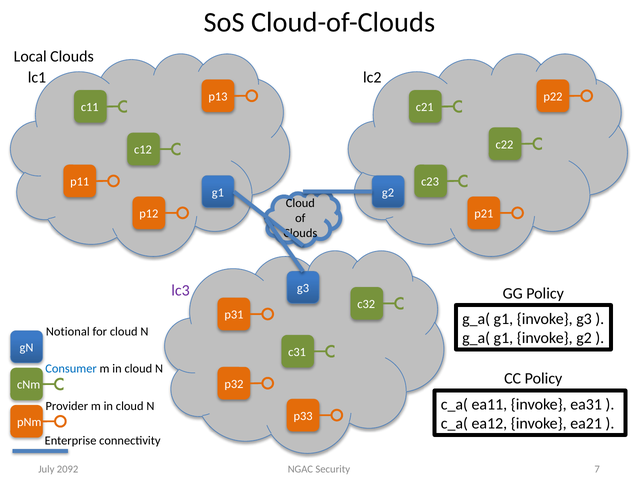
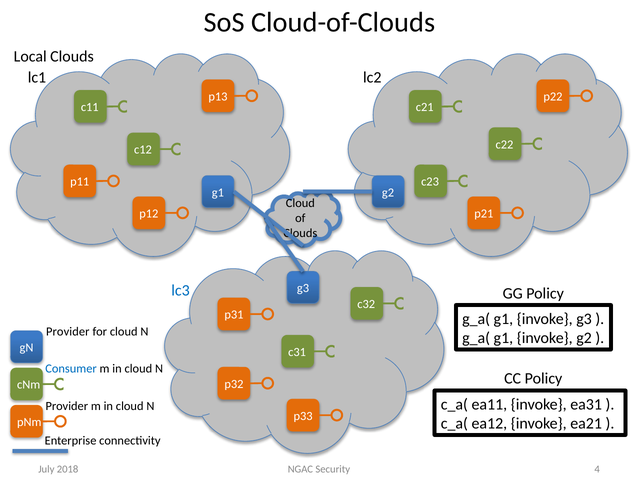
lc3 colour: purple -> blue
Notional at (68, 331): Notional -> Provider
7: 7 -> 4
2092: 2092 -> 2018
